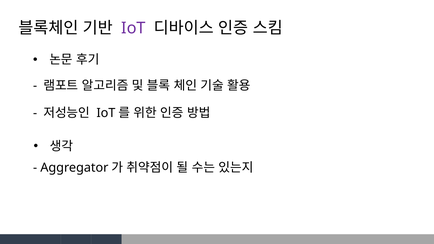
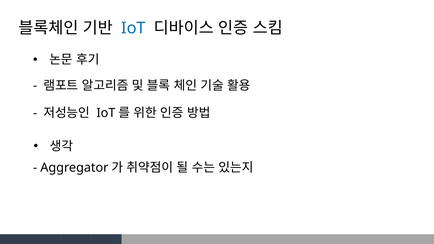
IoT at (133, 28) colour: purple -> blue
